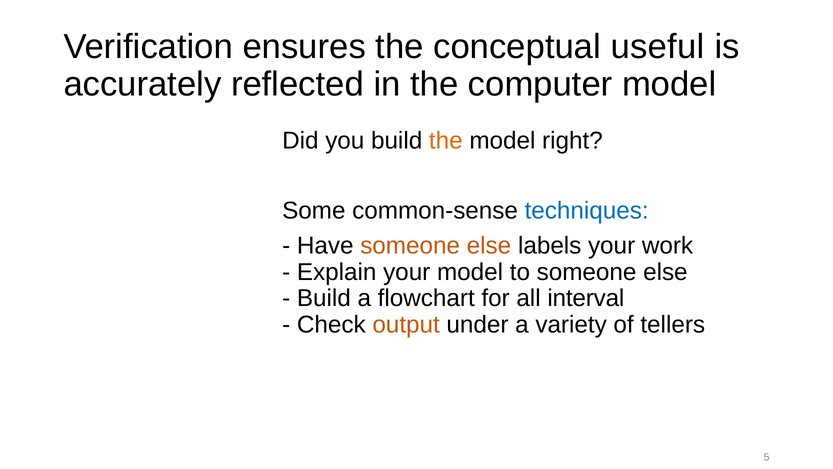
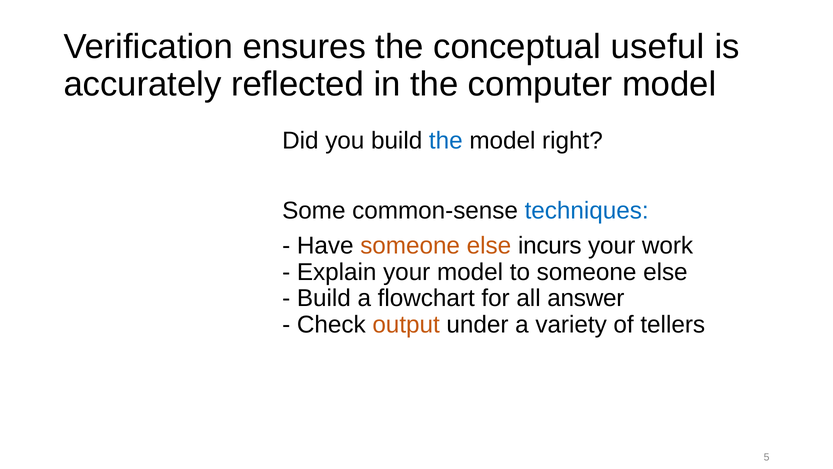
the at (446, 141) colour: orange -> blue
labels: labels -> incurs
interval: interval -> answer
